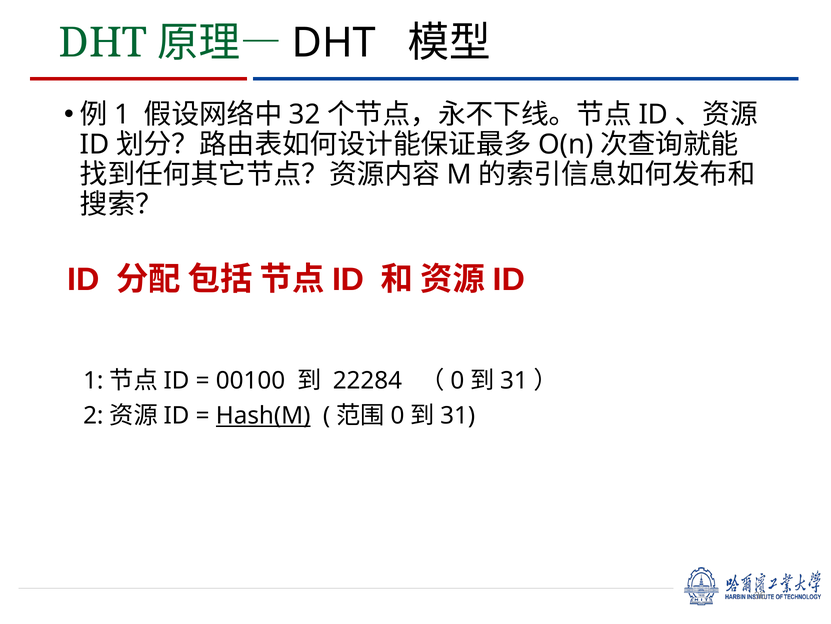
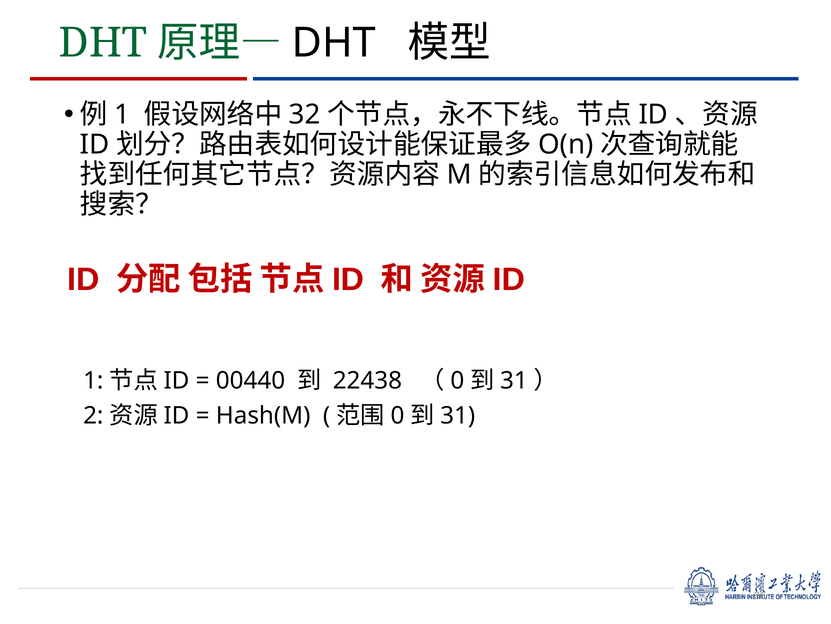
00100: 00100 -> 00440
22284: 22284 -> 22438
Hash(M underline: present -> none
